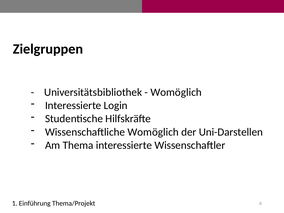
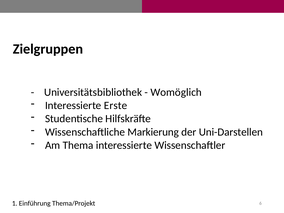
Login: Login -> Erste
Wissenschaftliche Womöglich: Womöglich -> Markierung
